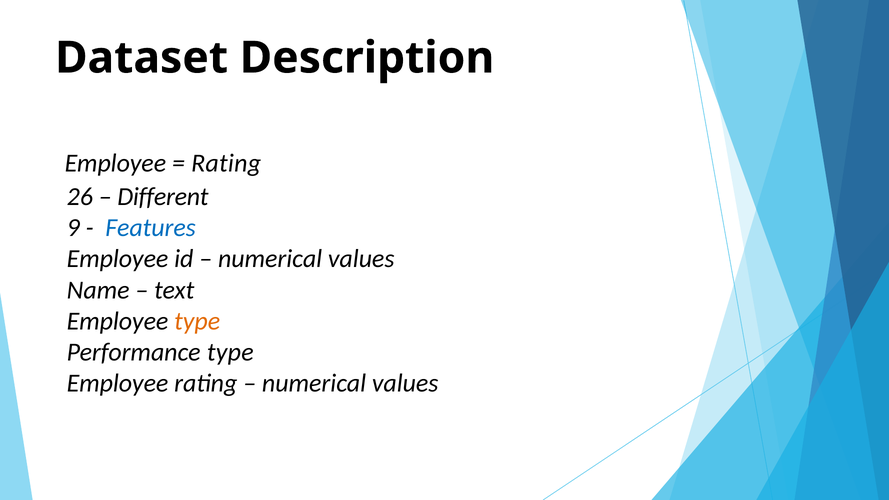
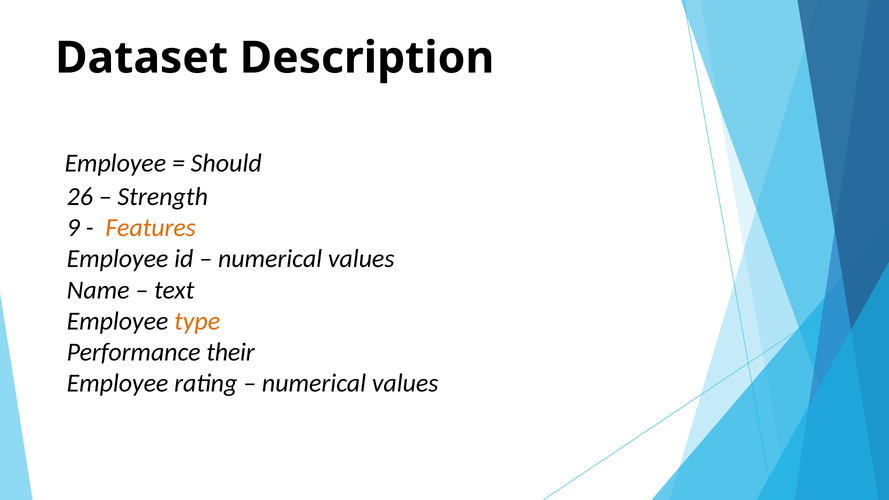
Rating at (226, 163): Rating -> Should
Different: Different -> Strength
Features colour: blue -> orange
Performance type: type -> their
